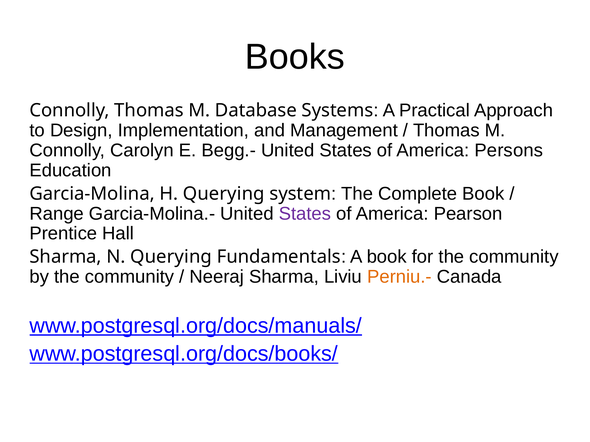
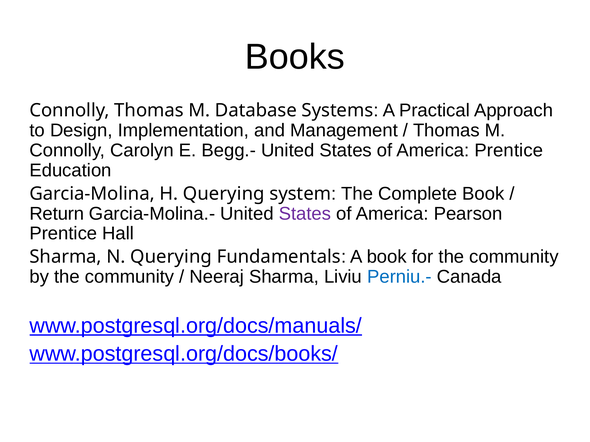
America Persons: Persons -> Prentice
Range: Range -> Return
Perniu.- colour: orange -> blue
